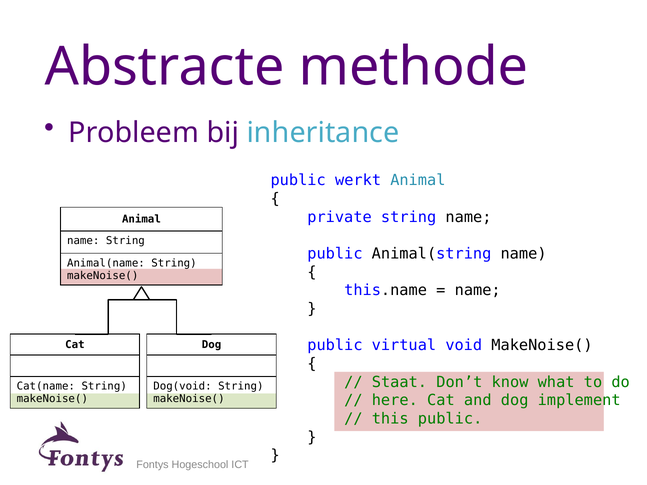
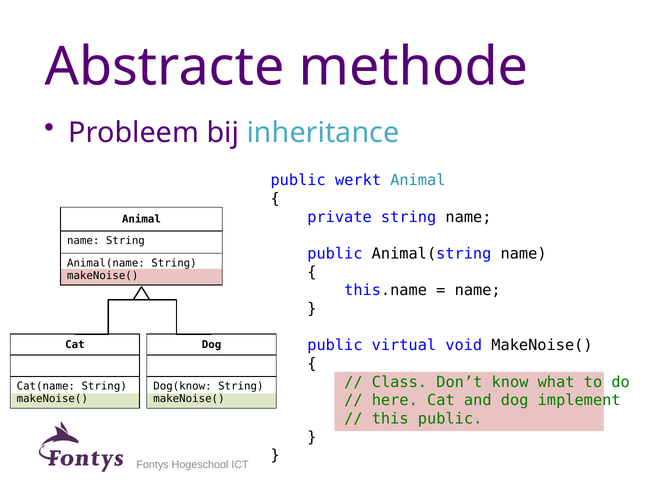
Staat: Staat -> Class
Dog(void: Dog(void -> Dog(know
